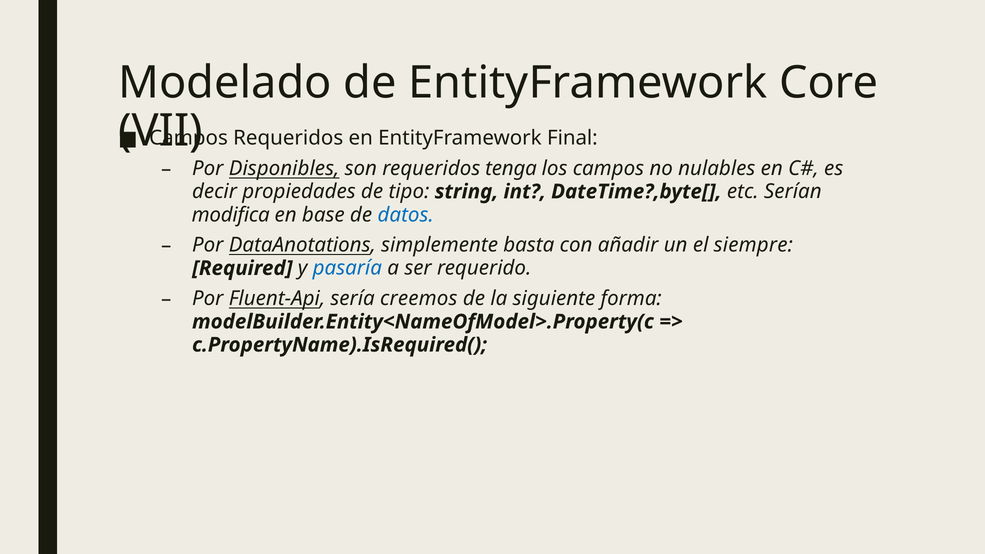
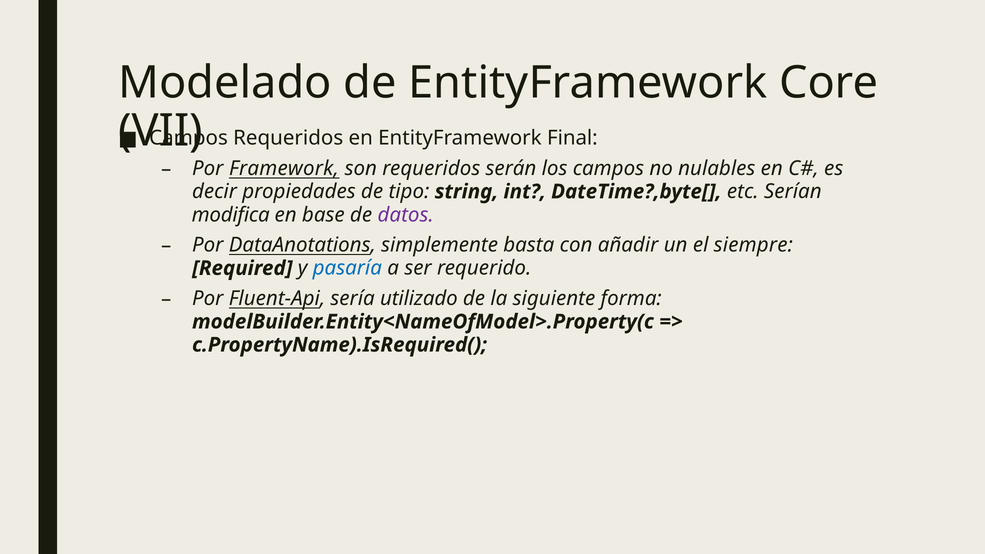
Disponibles: Disponibles -> Framework
tenga: tenga -> serán
datos colour: blue -> purple
creemos: creemos -> utilizado
